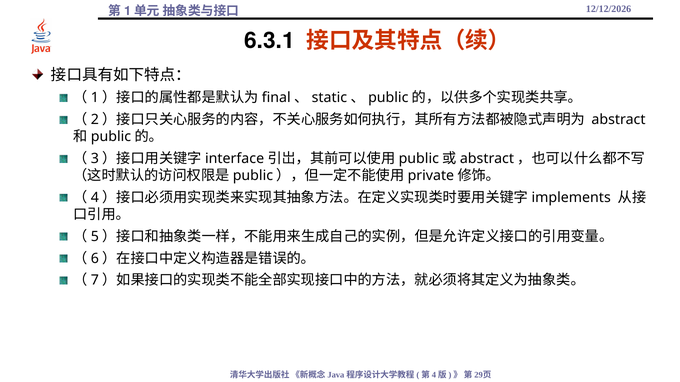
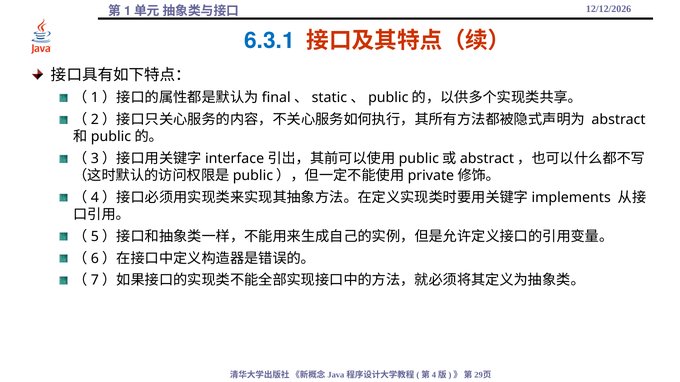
6.3.1 colour: black -> blue
